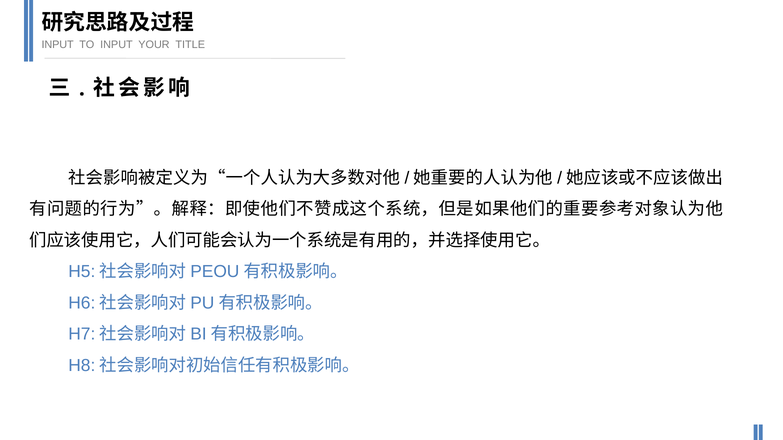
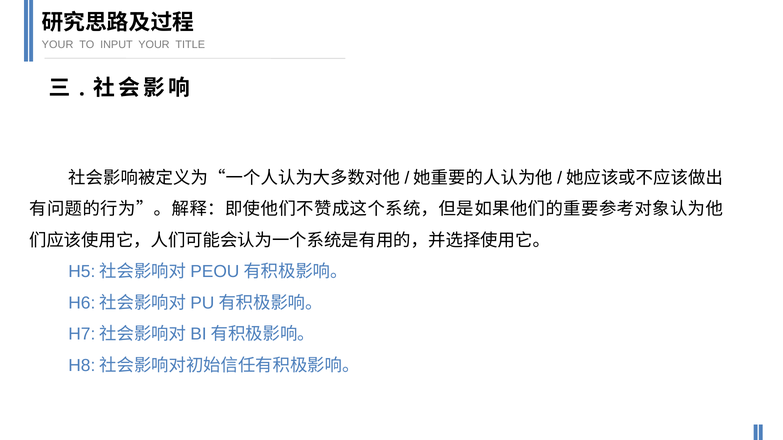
INPUT at (58, 45): INPUT -> YOUR
